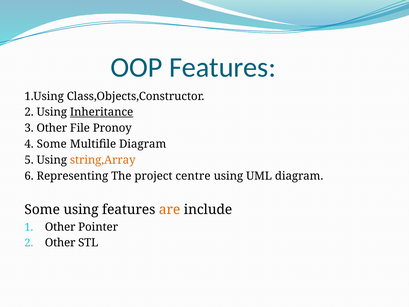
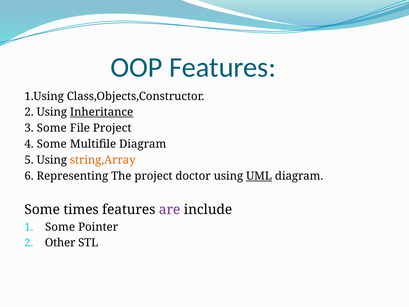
3 Other: Other -> Some
File Pronoy: Pronoy -> Project
centre: centre -> doctor
UML underline: none -> present
Some using: using -> times
are colour: orange -> purple
Other at (60, 227): Other -> Some
